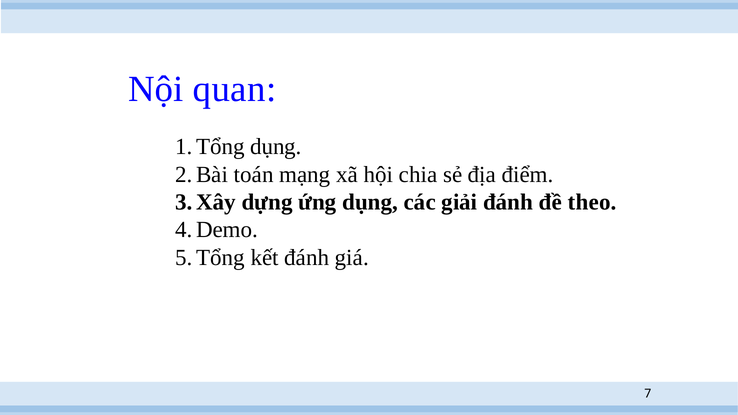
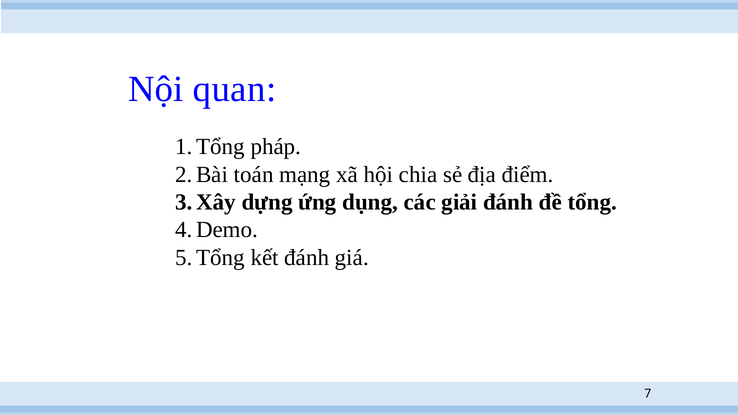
dụng at (276, 147): dụng -> pháp
theo: theo -> tổng
